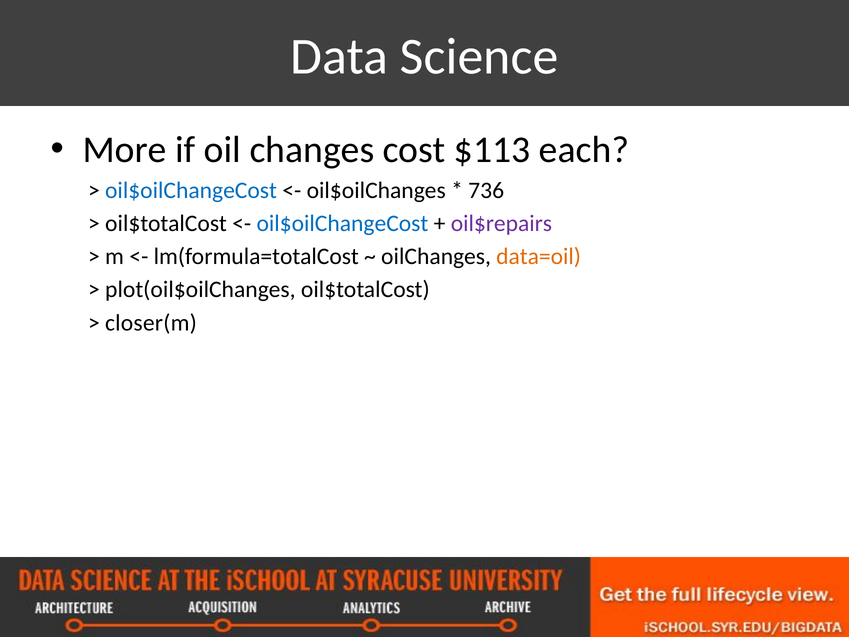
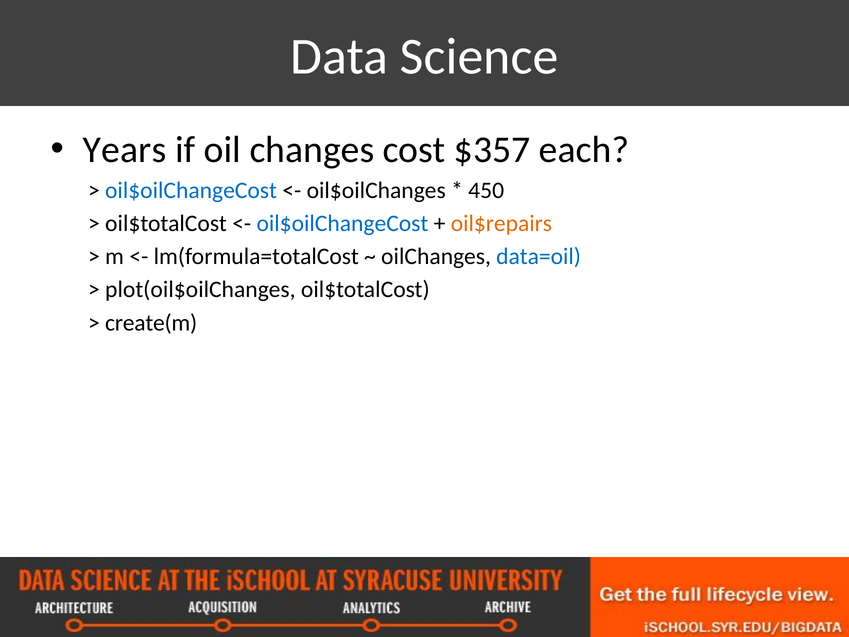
More: More -> Years
$113: $113 -> $357
736: 736 -> 450
oil$repairs colour: purple -> orange
data=oil colour: orange -> blue
closer(m: closer(m -> create(m
